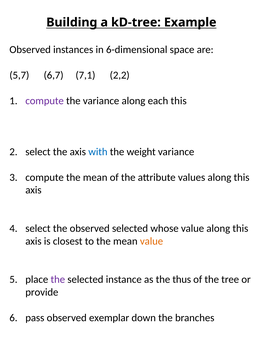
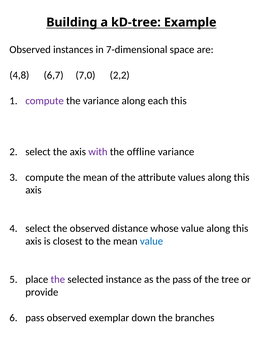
6-dimensional: 6-dimensional -> 7-dimensional
5,7: 5,7 -> 4,8
7,1: 7,1 -> 7,0
with colour: blue -> purple
weight: weight -> offline
observed selected: selected -> distance
value at (152, 241) colour: orange -> blue
the thus: thus -> pass
